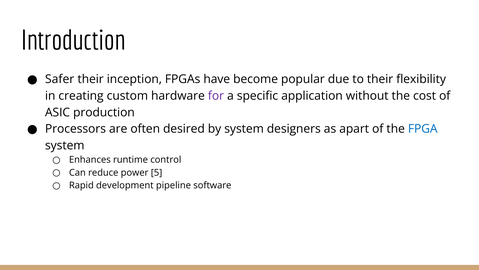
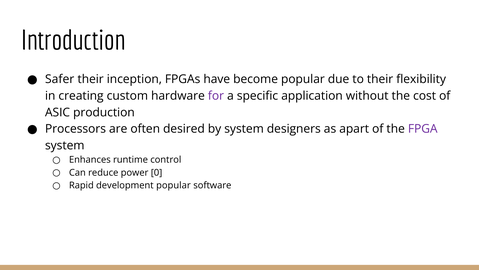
FPGA colour: blue -> purple
5: 5 -> 0
development pipeline: pipeline -> popular
